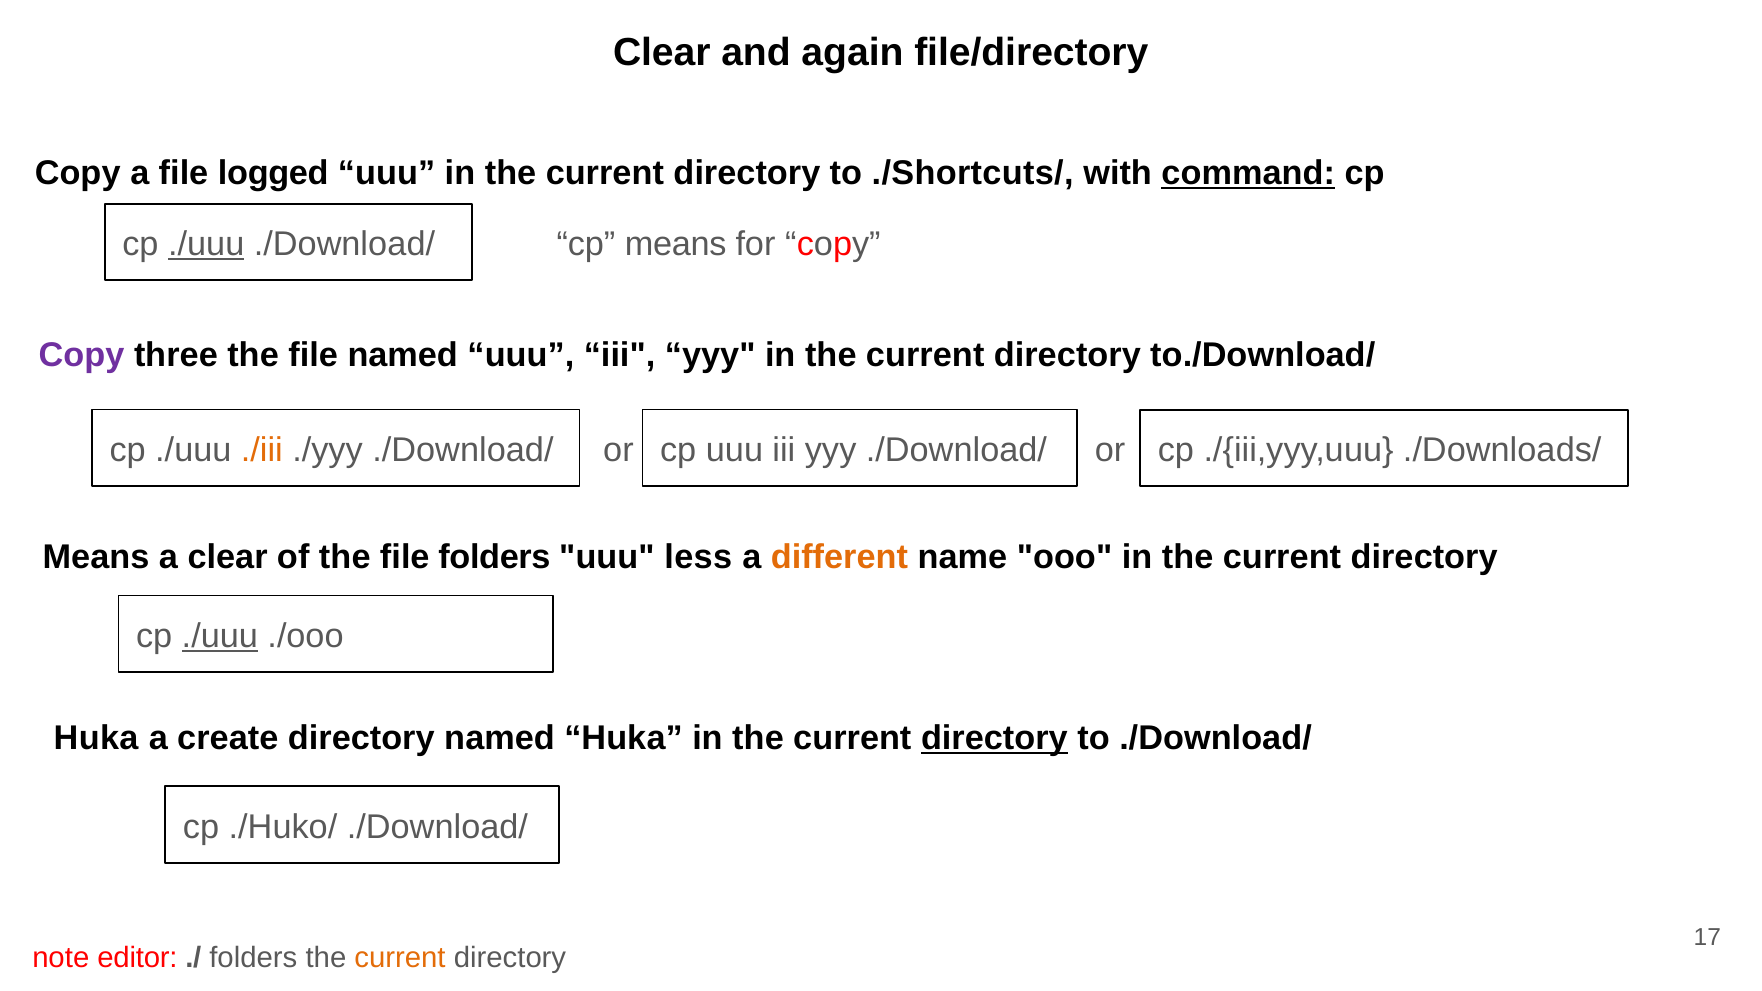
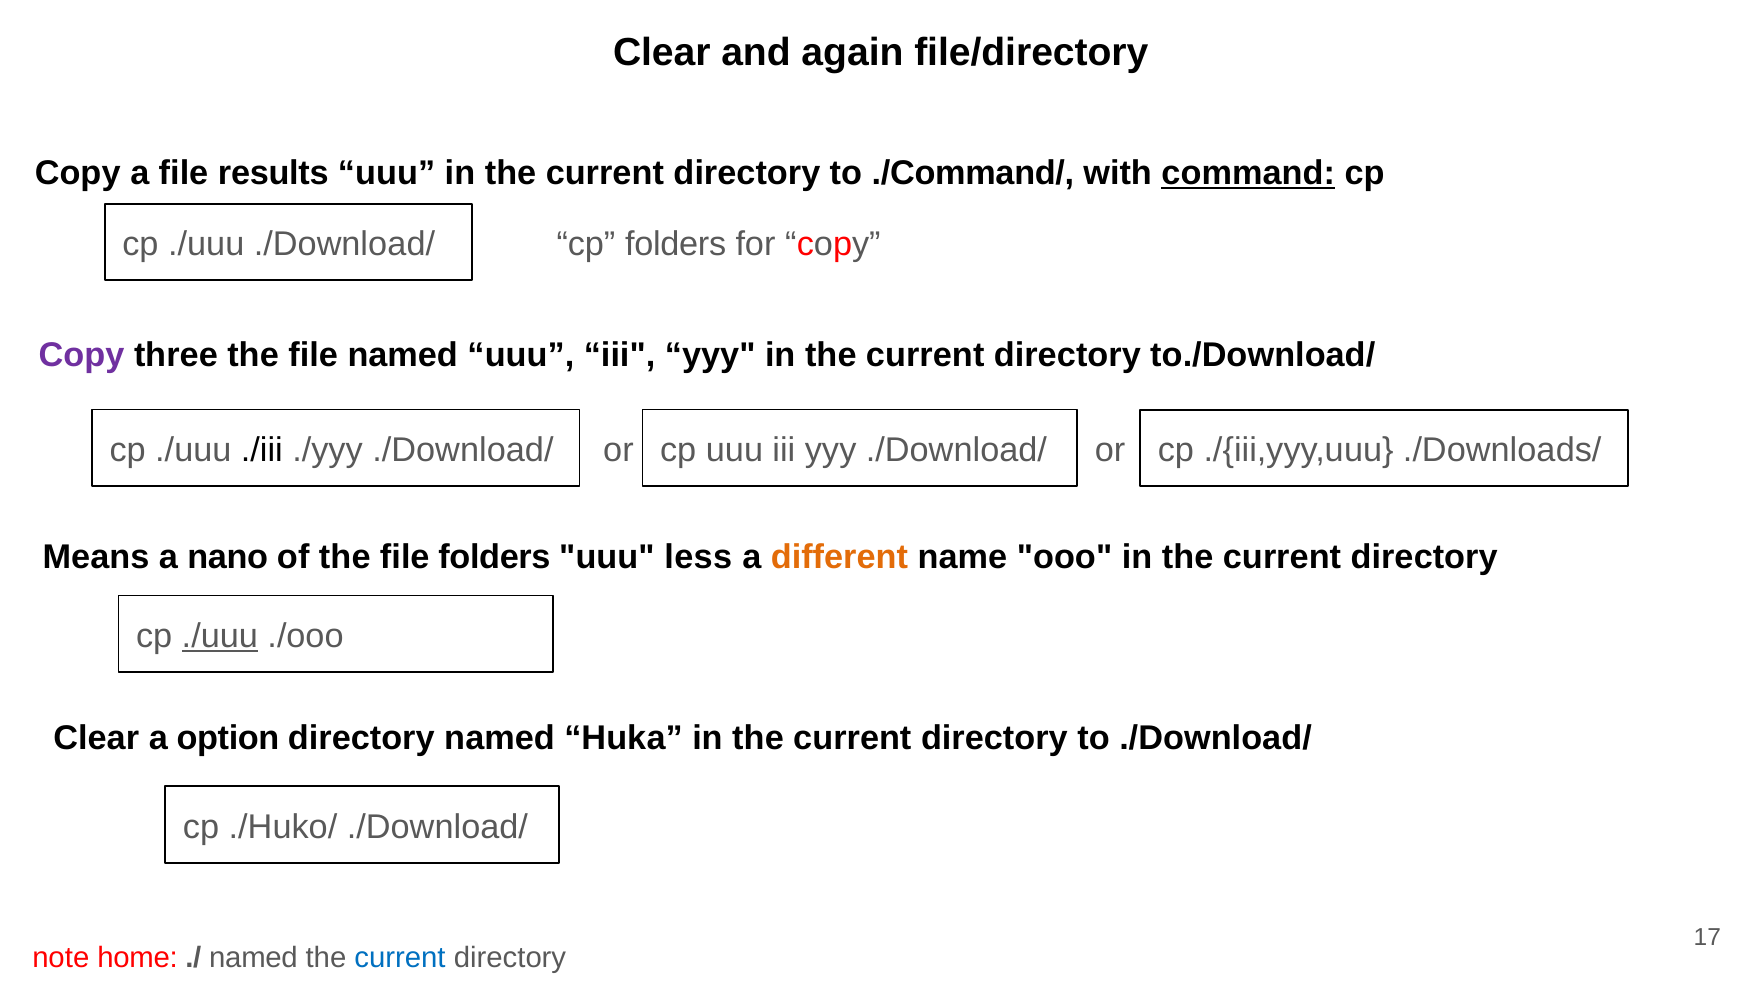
logged: logged -> results
./Shortcuts/: ./Shortcuts/ -> ./Command/
./uuu at (206, 245) underline: present -> none
cp means: means -> folders
./iii colour: orange -> black
a clear: clear -> nano
Huka at (96, 738): Huka -> Clear
create: create -> option
directory at (994, 738) underline: present -> none
editor: editor -> home
folders at (253, 957): folders -> named
current at (400, 957) colour: orange -> blue
